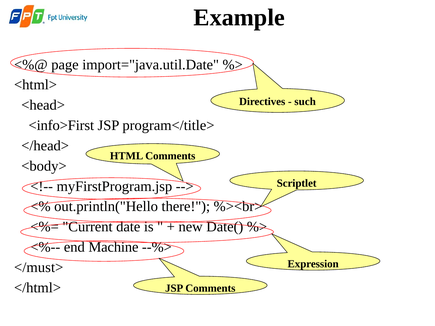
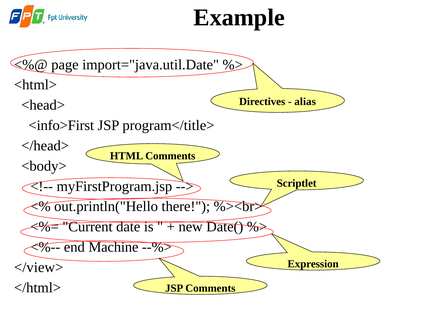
such: such -> alias
</must>: </must> -> </view>
